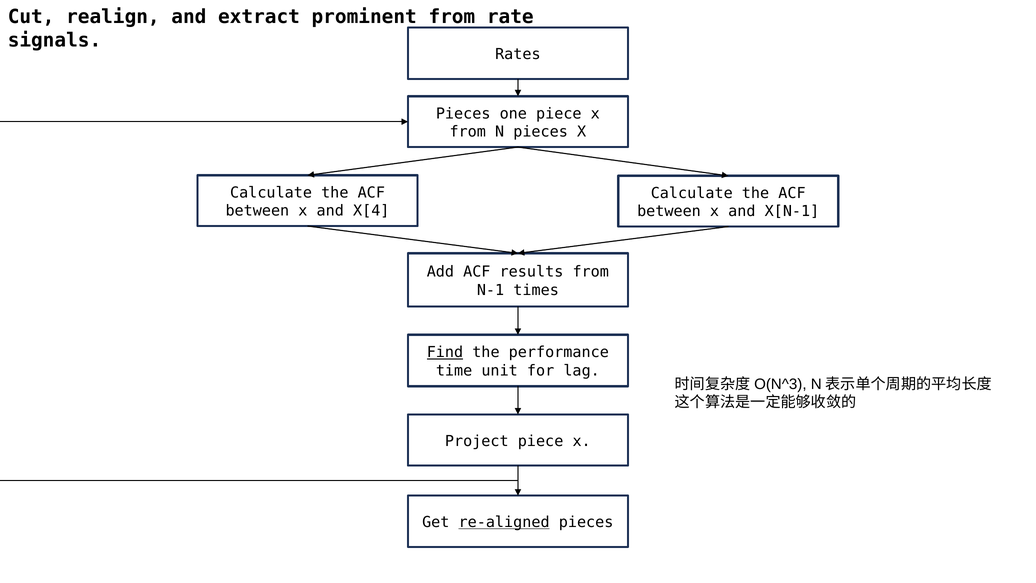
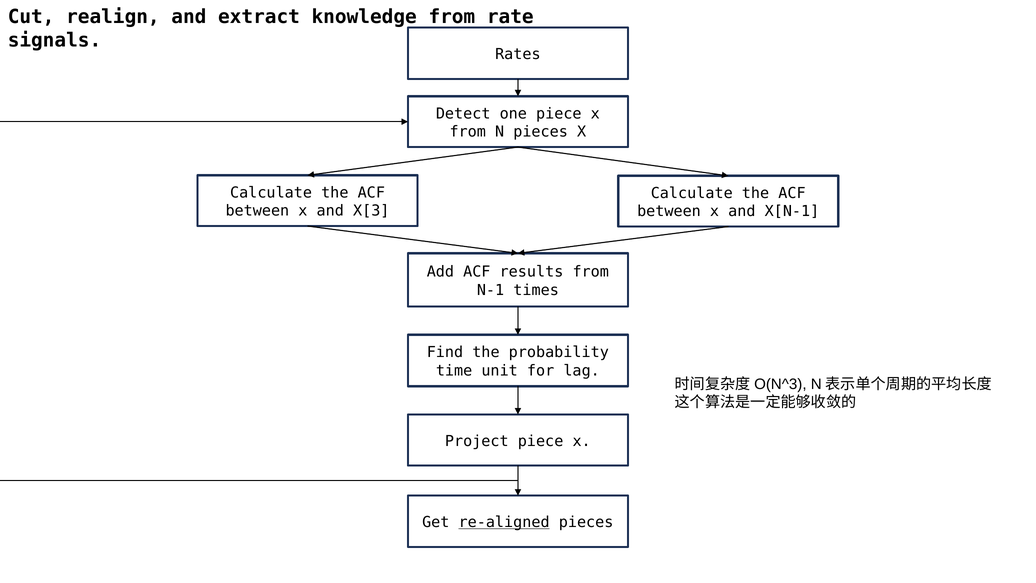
prominent: prominent -> knowledge
Pieces at (463, 114): Pieces -> Detect
X[4: X[4 -> X[3
Find underline: present -> none
performance: performance -> probability
